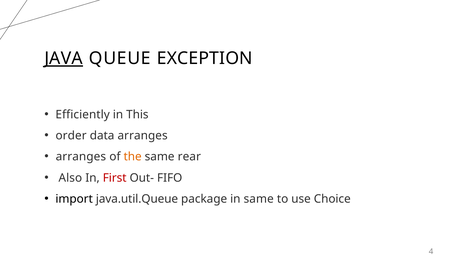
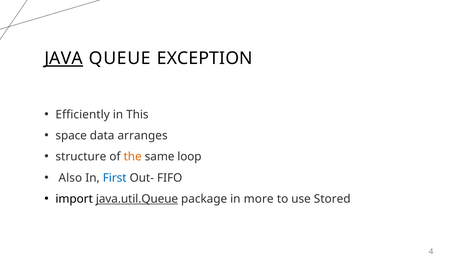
order: order -> space
arranges at (81, 157): arranges -> structure
rear: rear -> loop
First colour: red -> blue
java.util.Queue underline: none -> present
in same: same -> more
Choice: Choice -> Stored
